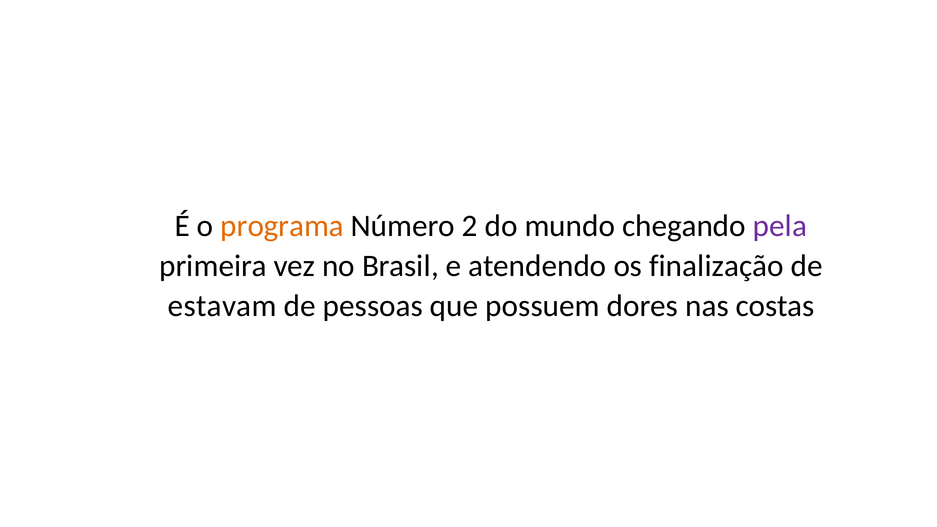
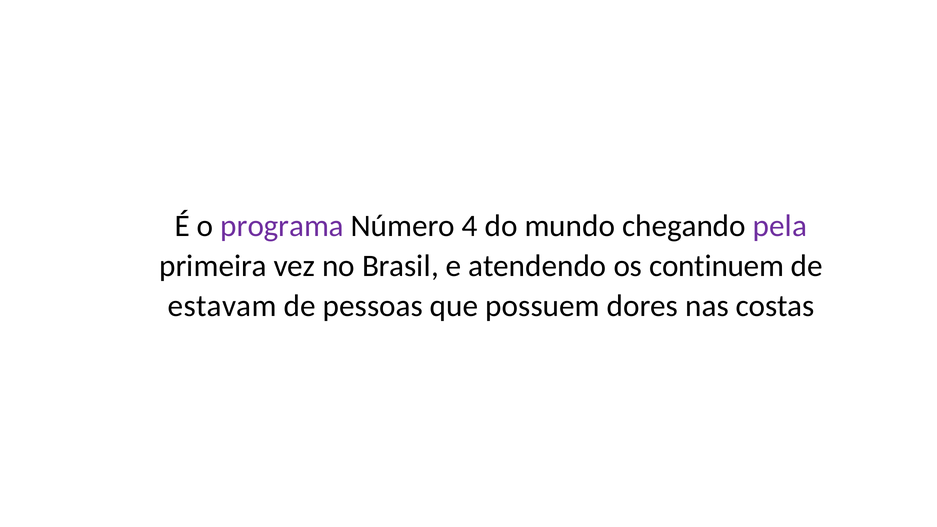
programa colour: orange -> purple
2: 2 -> 4
finalização: finalização -> continuem
